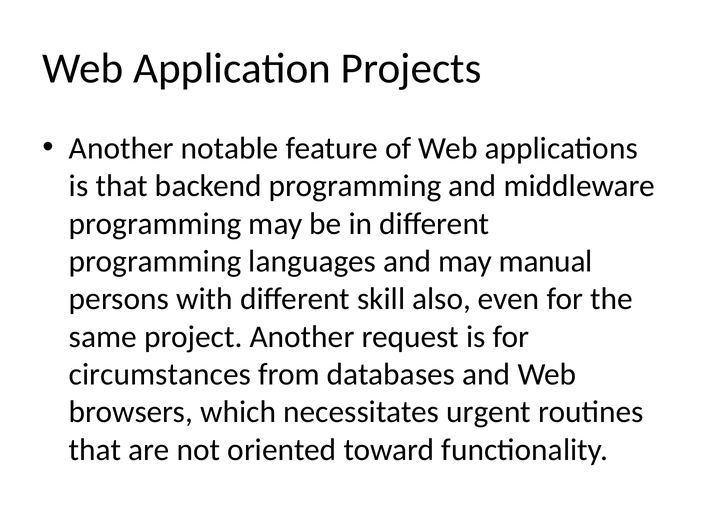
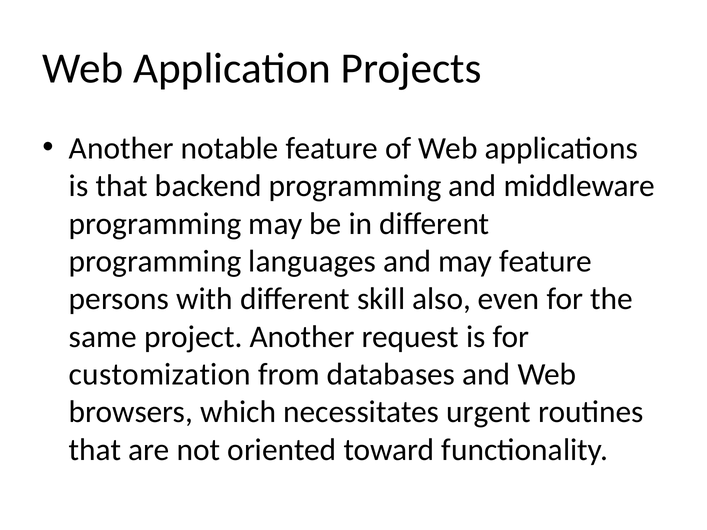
may manual: manual -> feature
circumstances: circumstances -> customization
